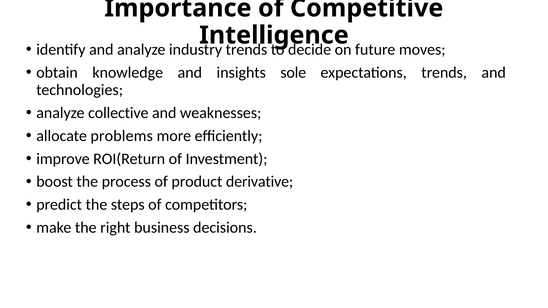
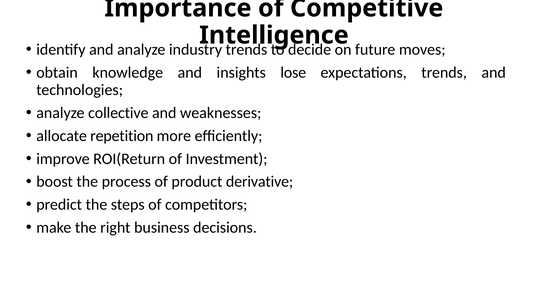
sole: sole -> lose
problems: problems -> repetition
